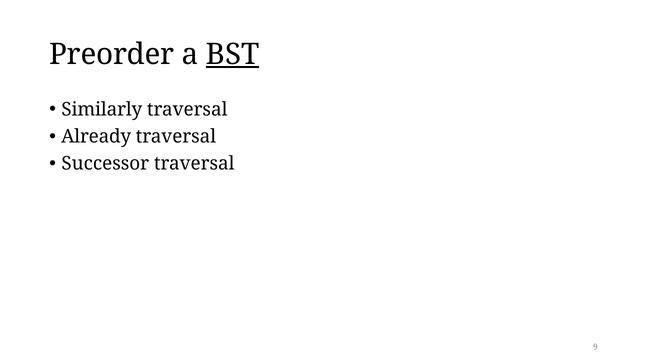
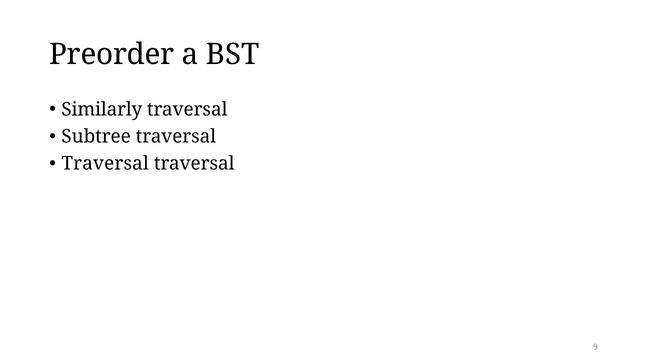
BST underline: present -> none
Already: Already -> Subtree
Successor at (105, 164): Successor -> Traversal
